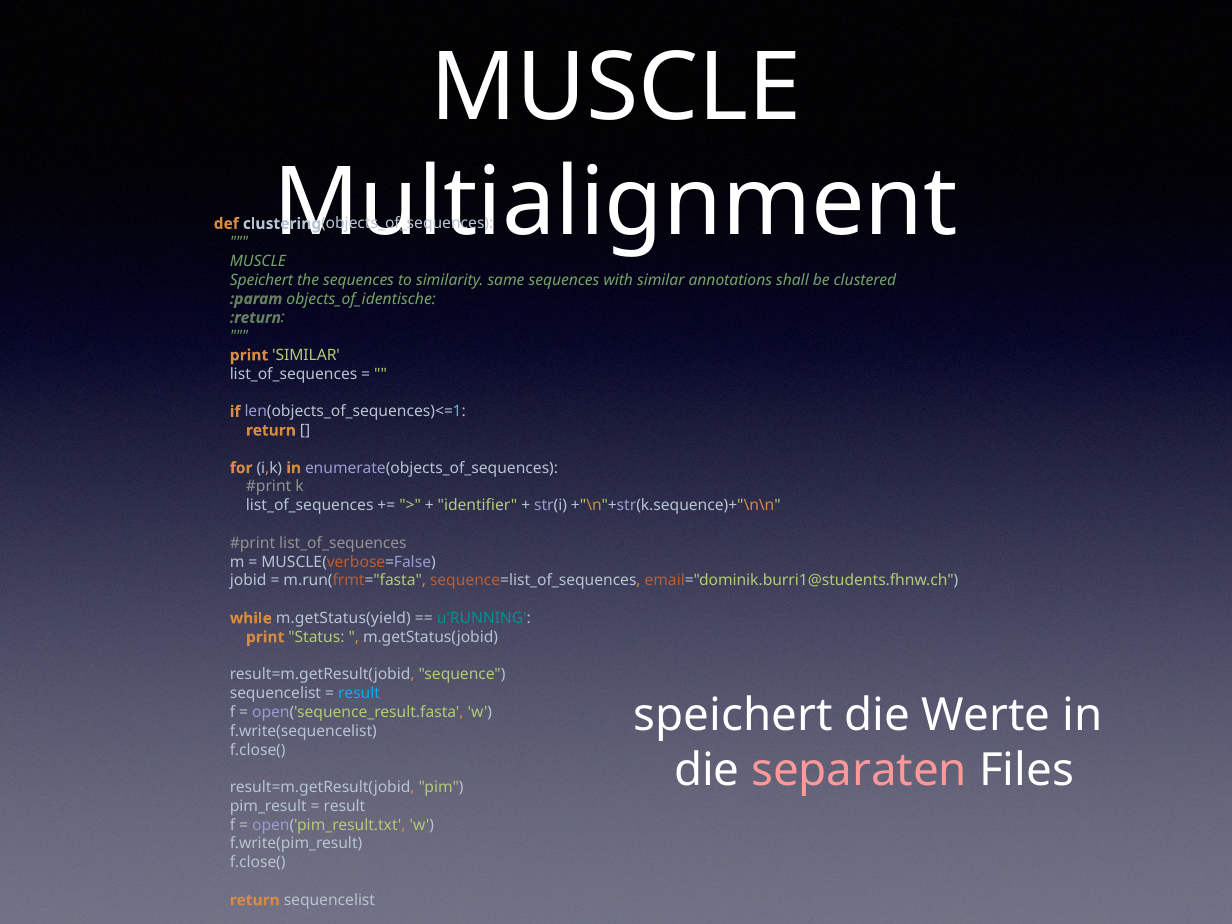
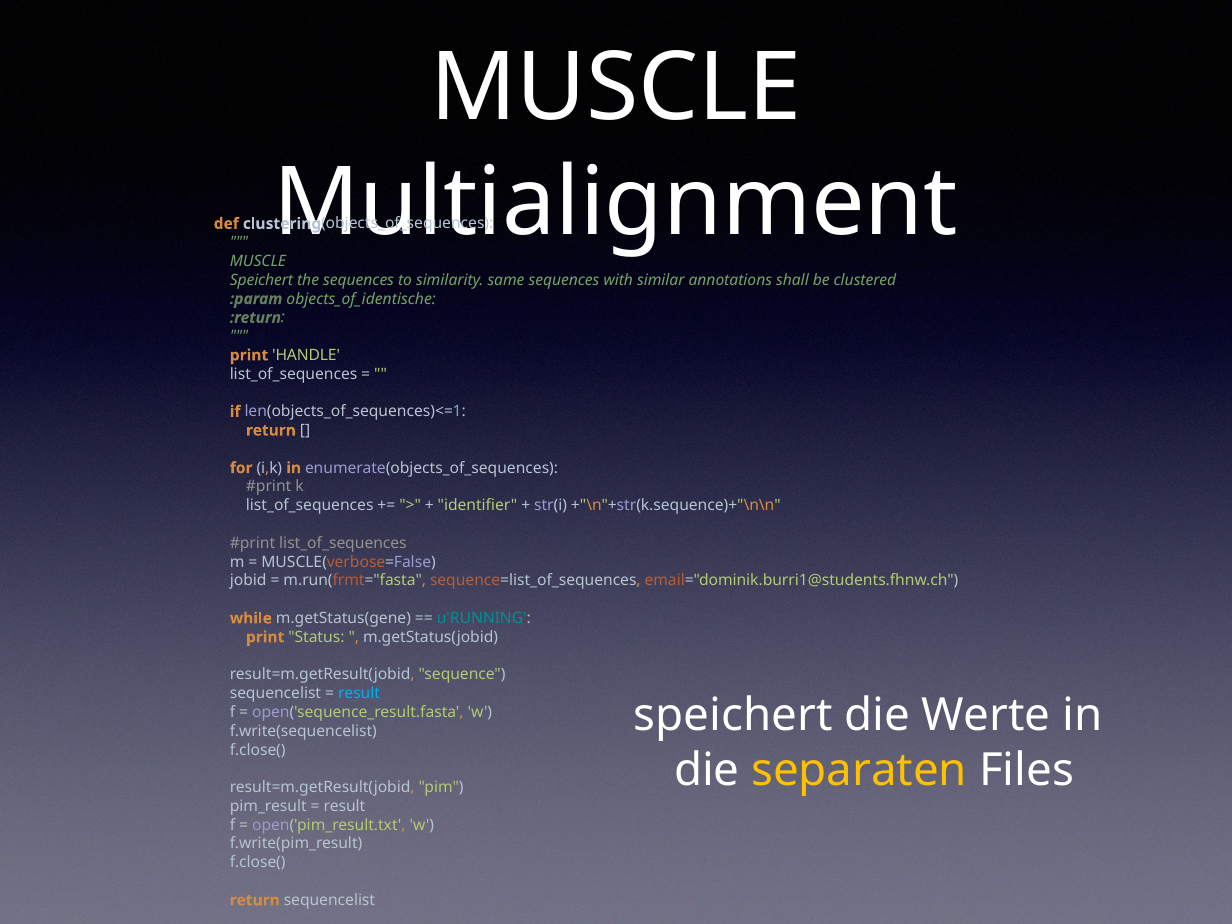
print SIMILAR: SIMILAR -> HANDLE
m.getStatus(yield: m.getStatus(yield -> m.getStatus(gene
separaten colour: pink -> yellow
